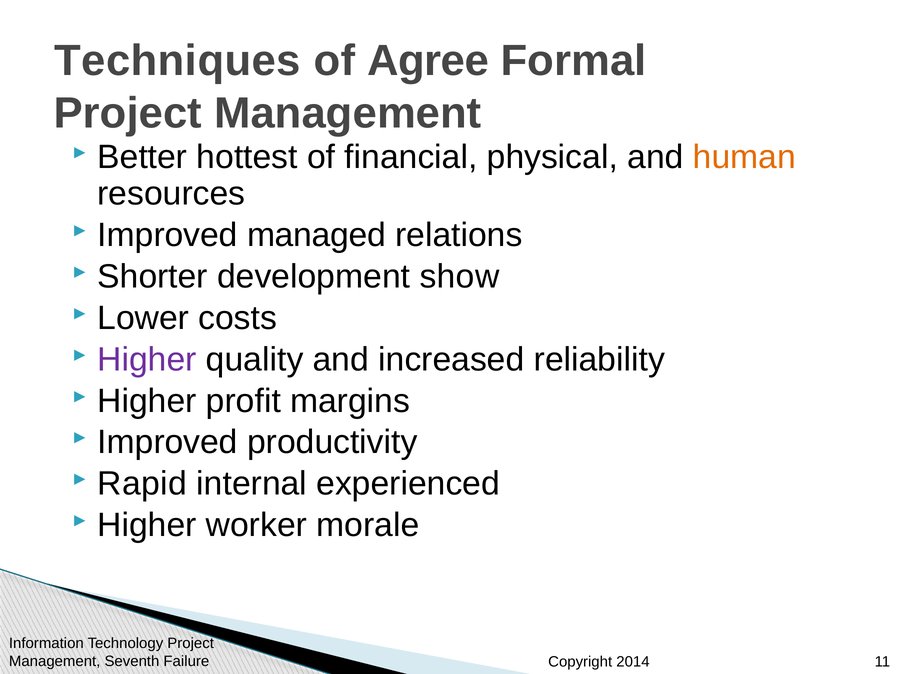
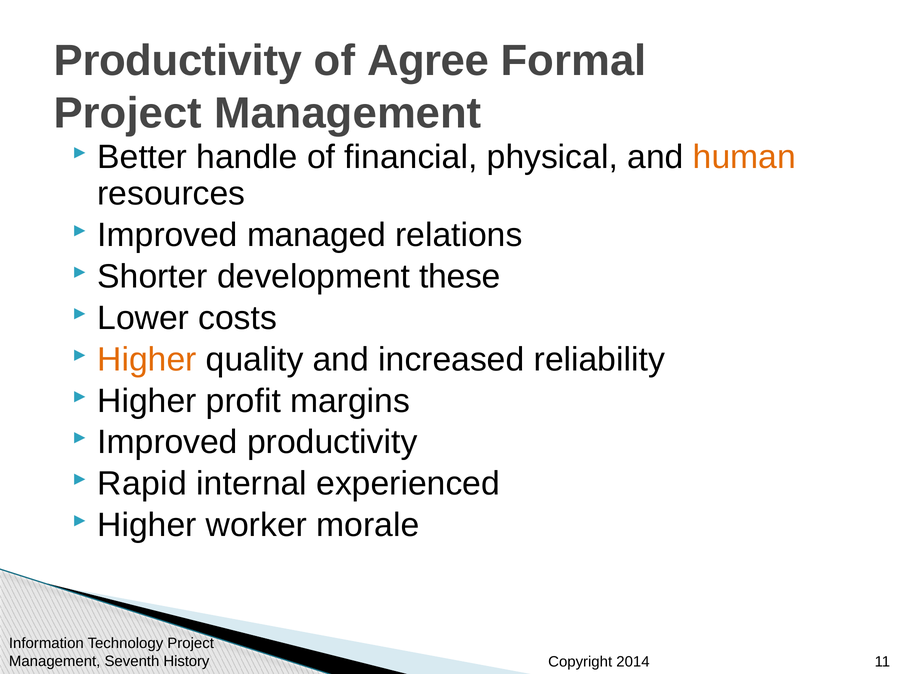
Techniques at (178, 61): Techniques -> Productivity
hottest: hottest -> handle
show: show -> these
Higher at (147, 360) colour: purple -> orange
Failure: Failure -> History
